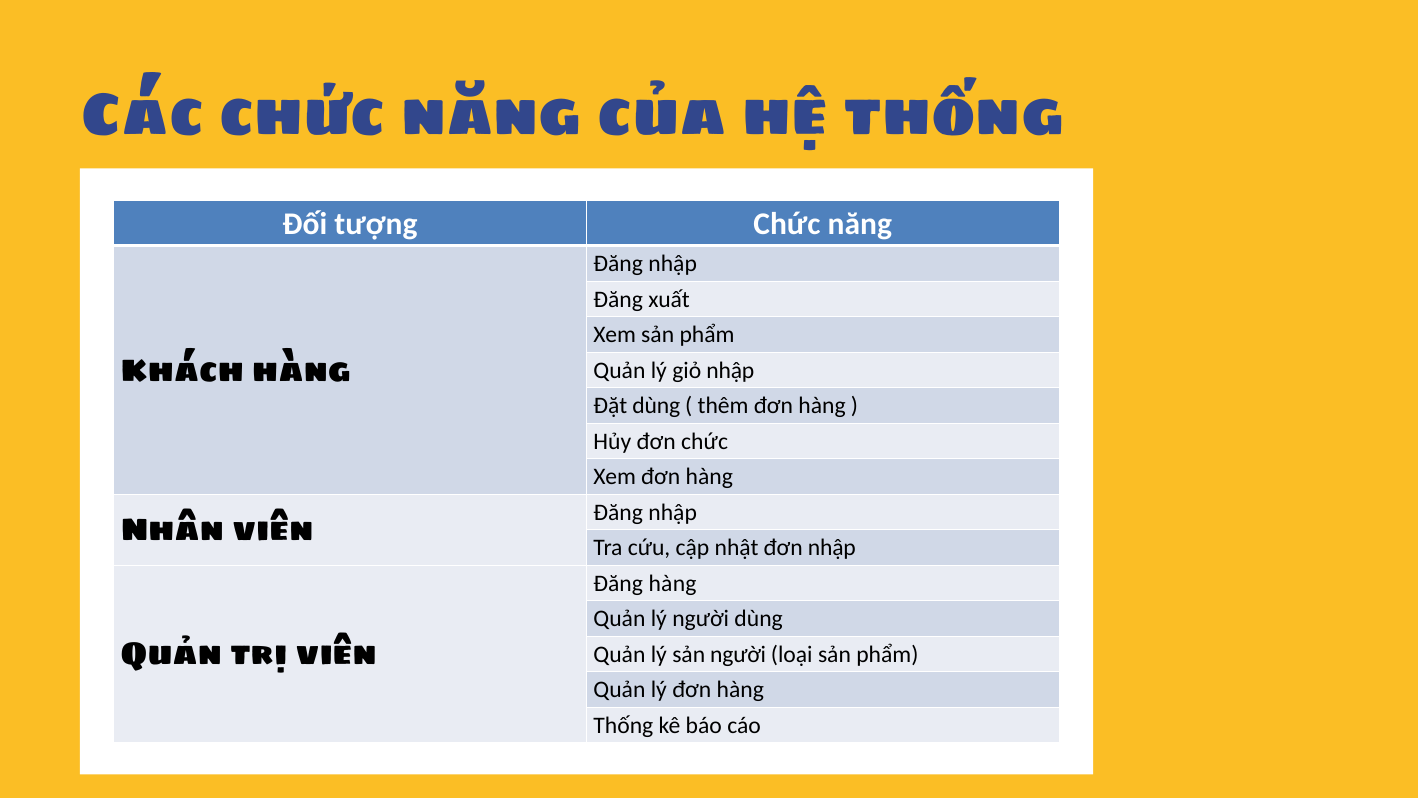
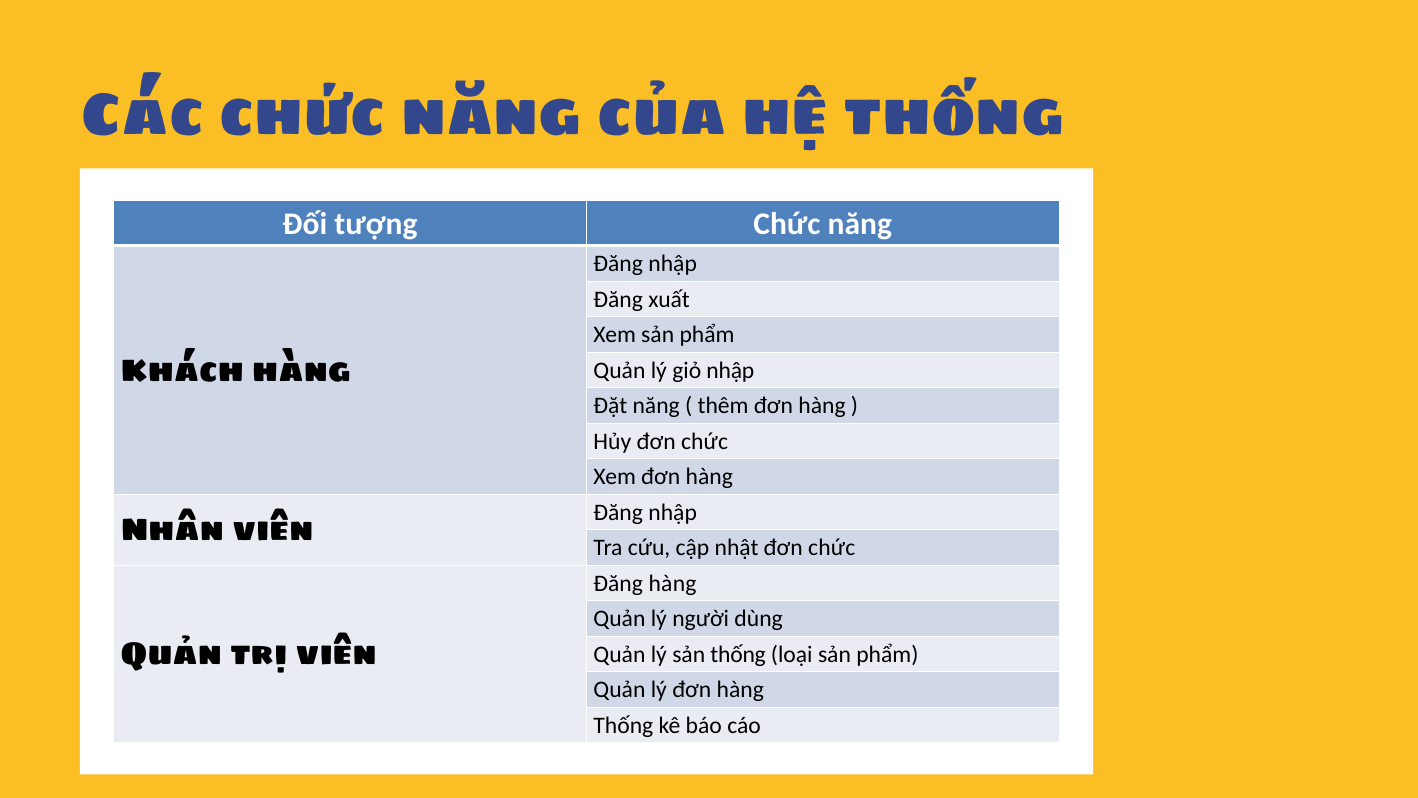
Đặt dùng: dùng -> năng
nhật đơn nhập: nhập -> chức
sản người: người -> thống
